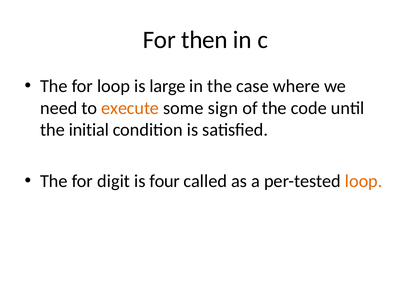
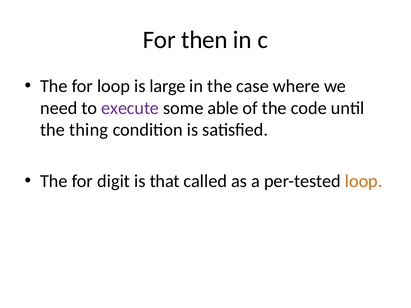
execute colour: orange -> purple
sign: sign -> able
initial: initial -> thing
four: four -> that
